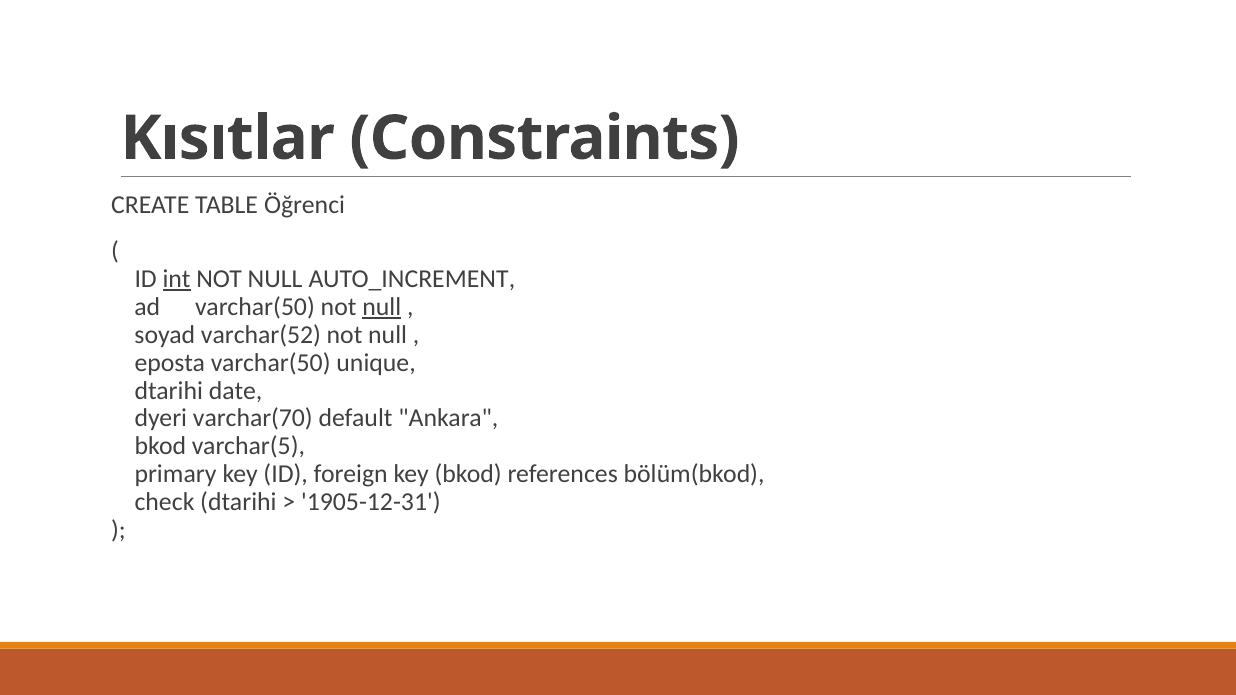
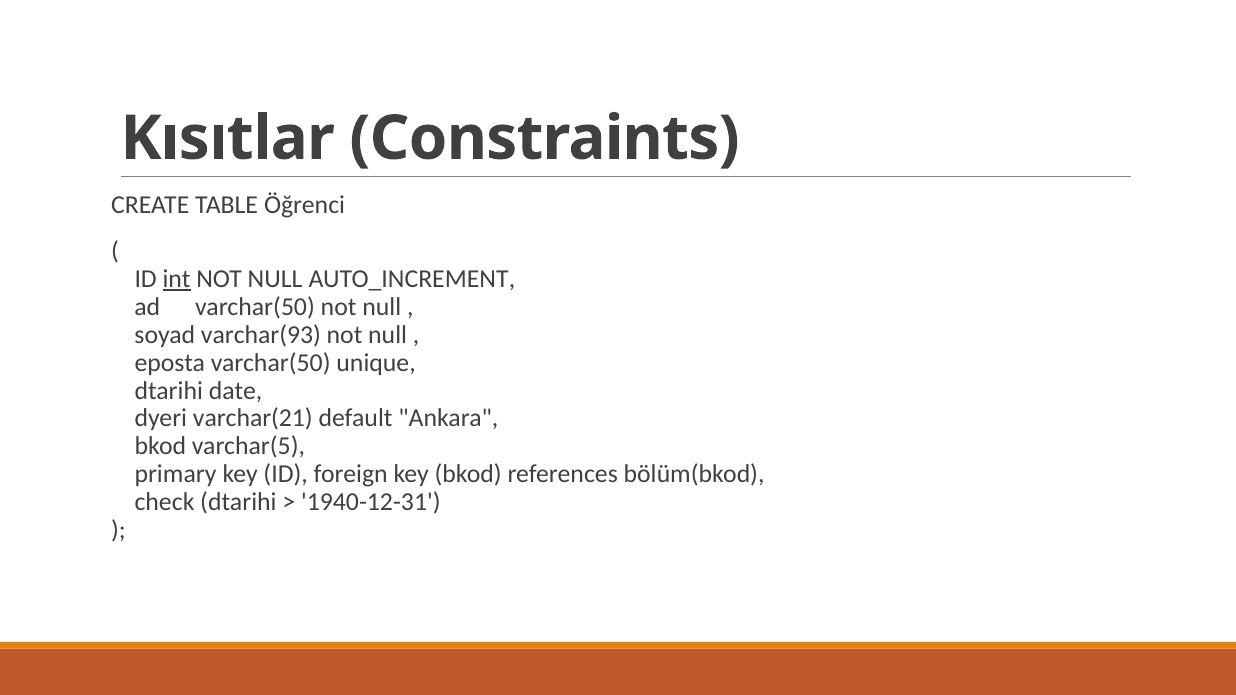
null at (382, 307) underline: present -> none
varchar(52: varchar(52 -> varchar(93
varchar(70: varchar(70 -> varchar(21
1905-12-31: 1905-12-31 -> 1940-12-31
